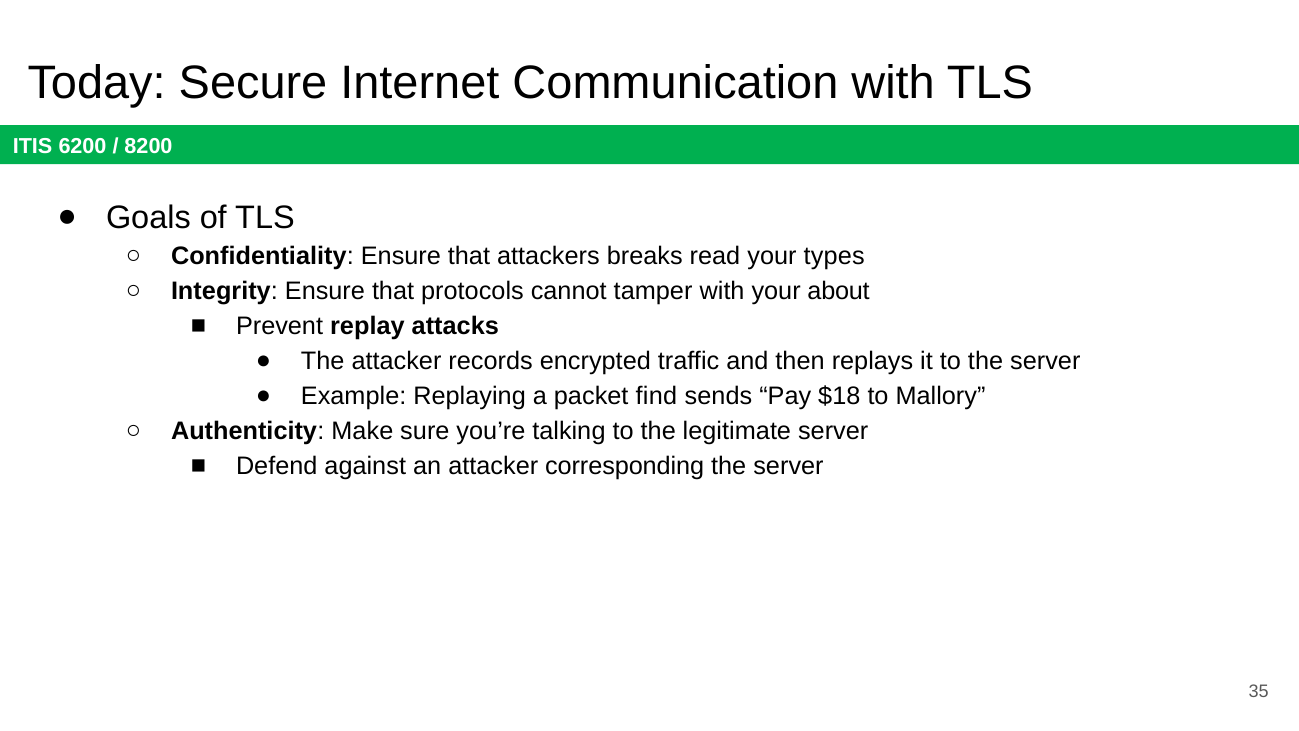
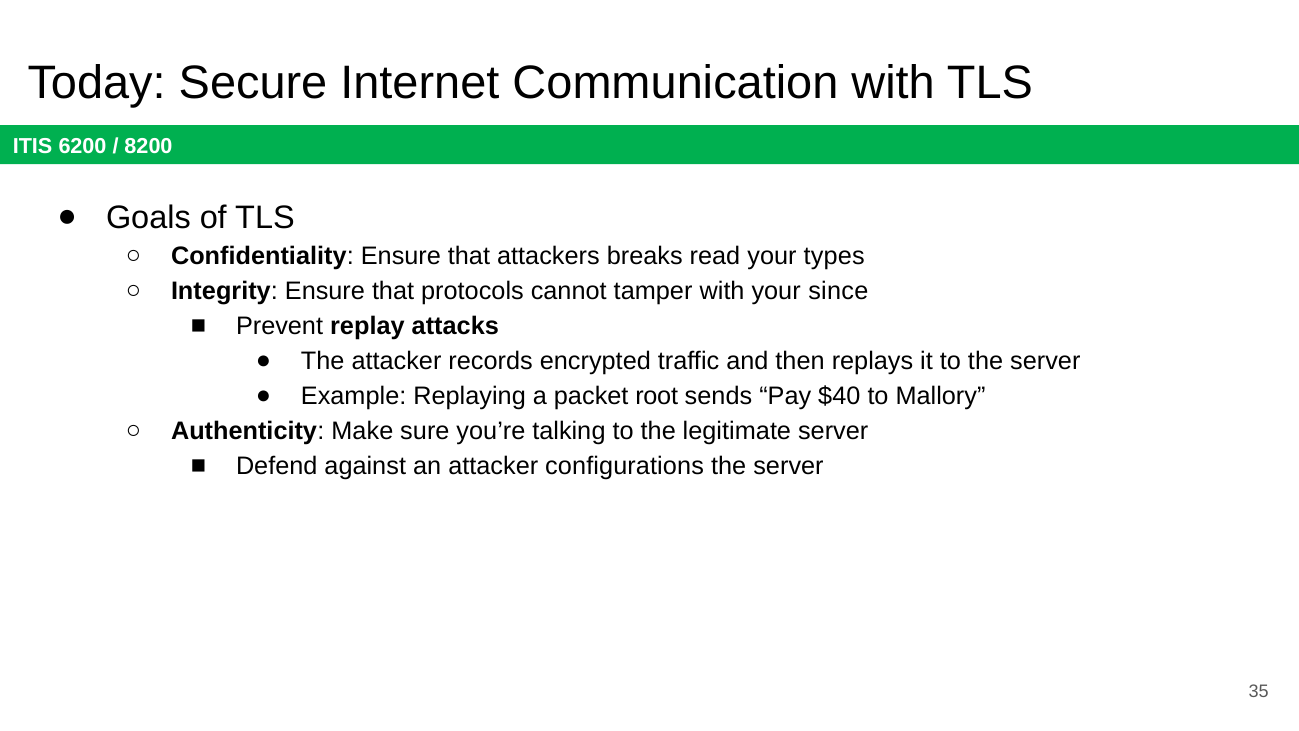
about: about -> since
find: find -> root
$18: $18 -> $40
corresponding: corresponding -> configurations
